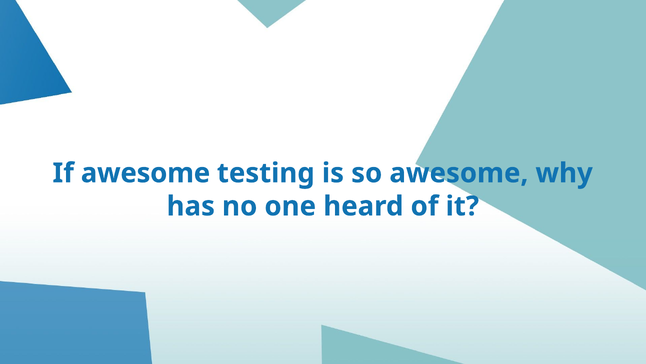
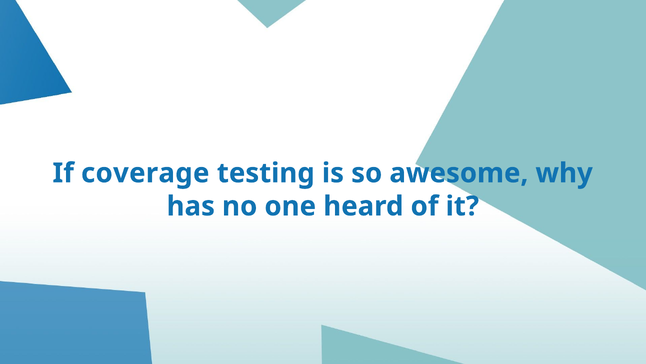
If awesome: awesome -> coverage
